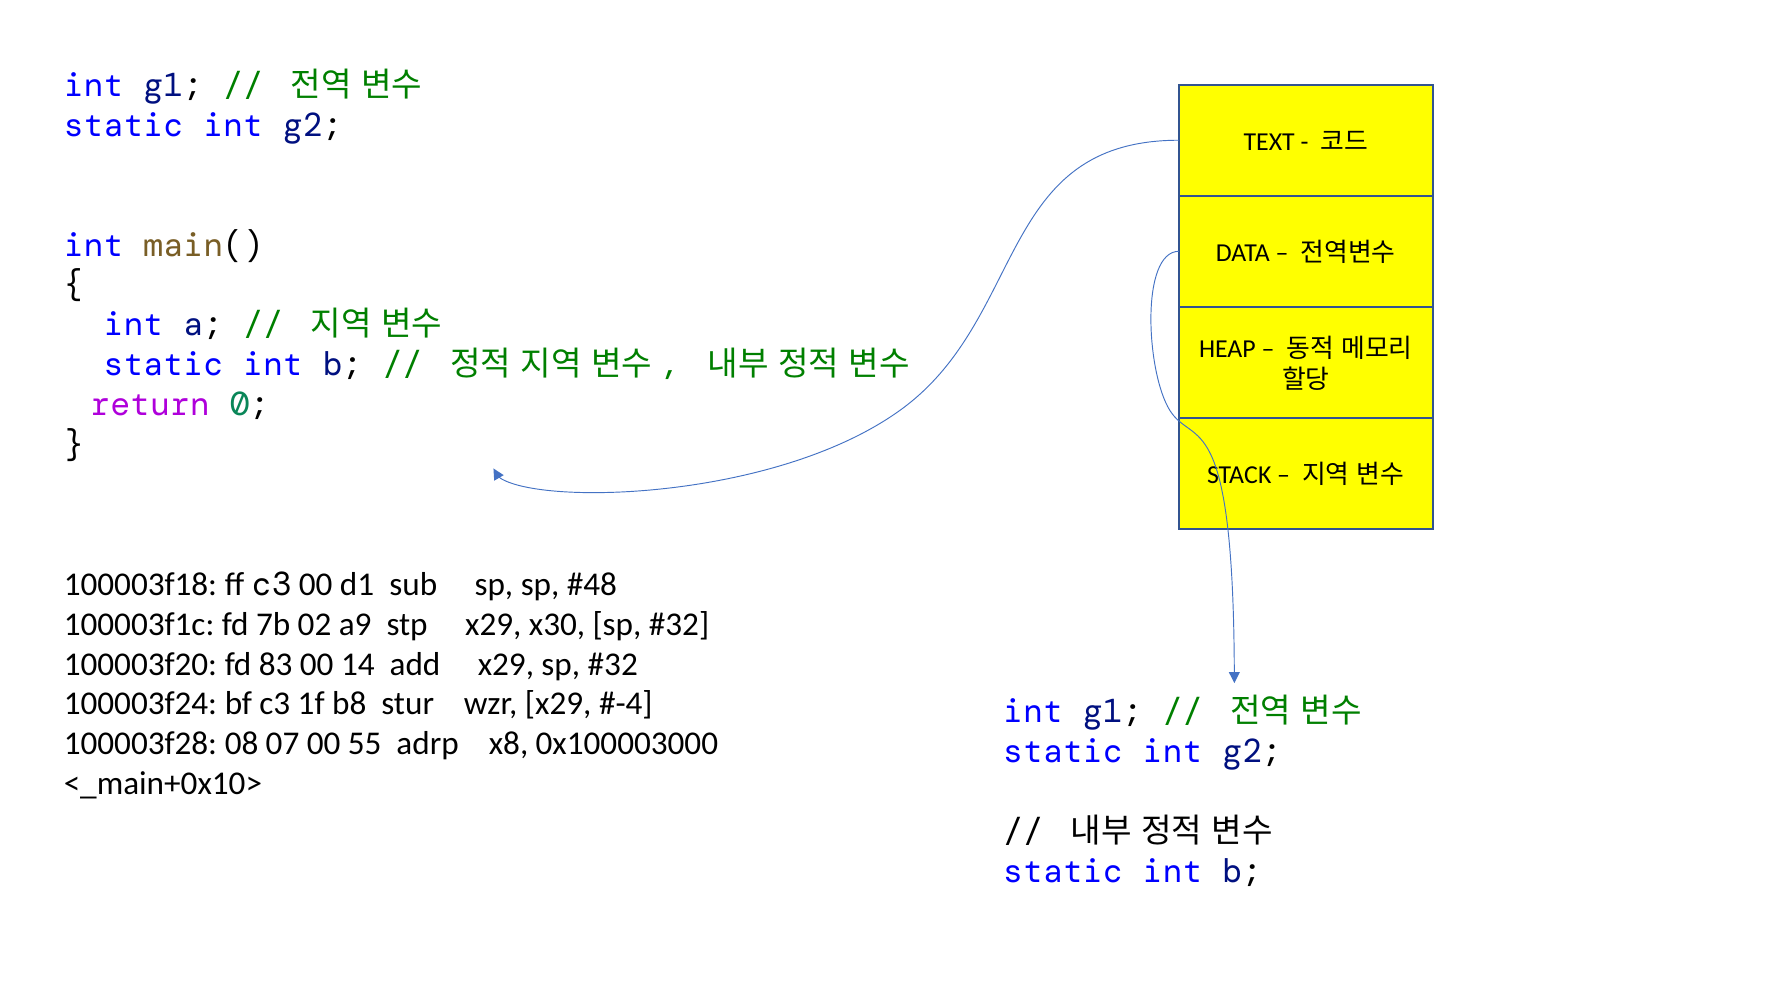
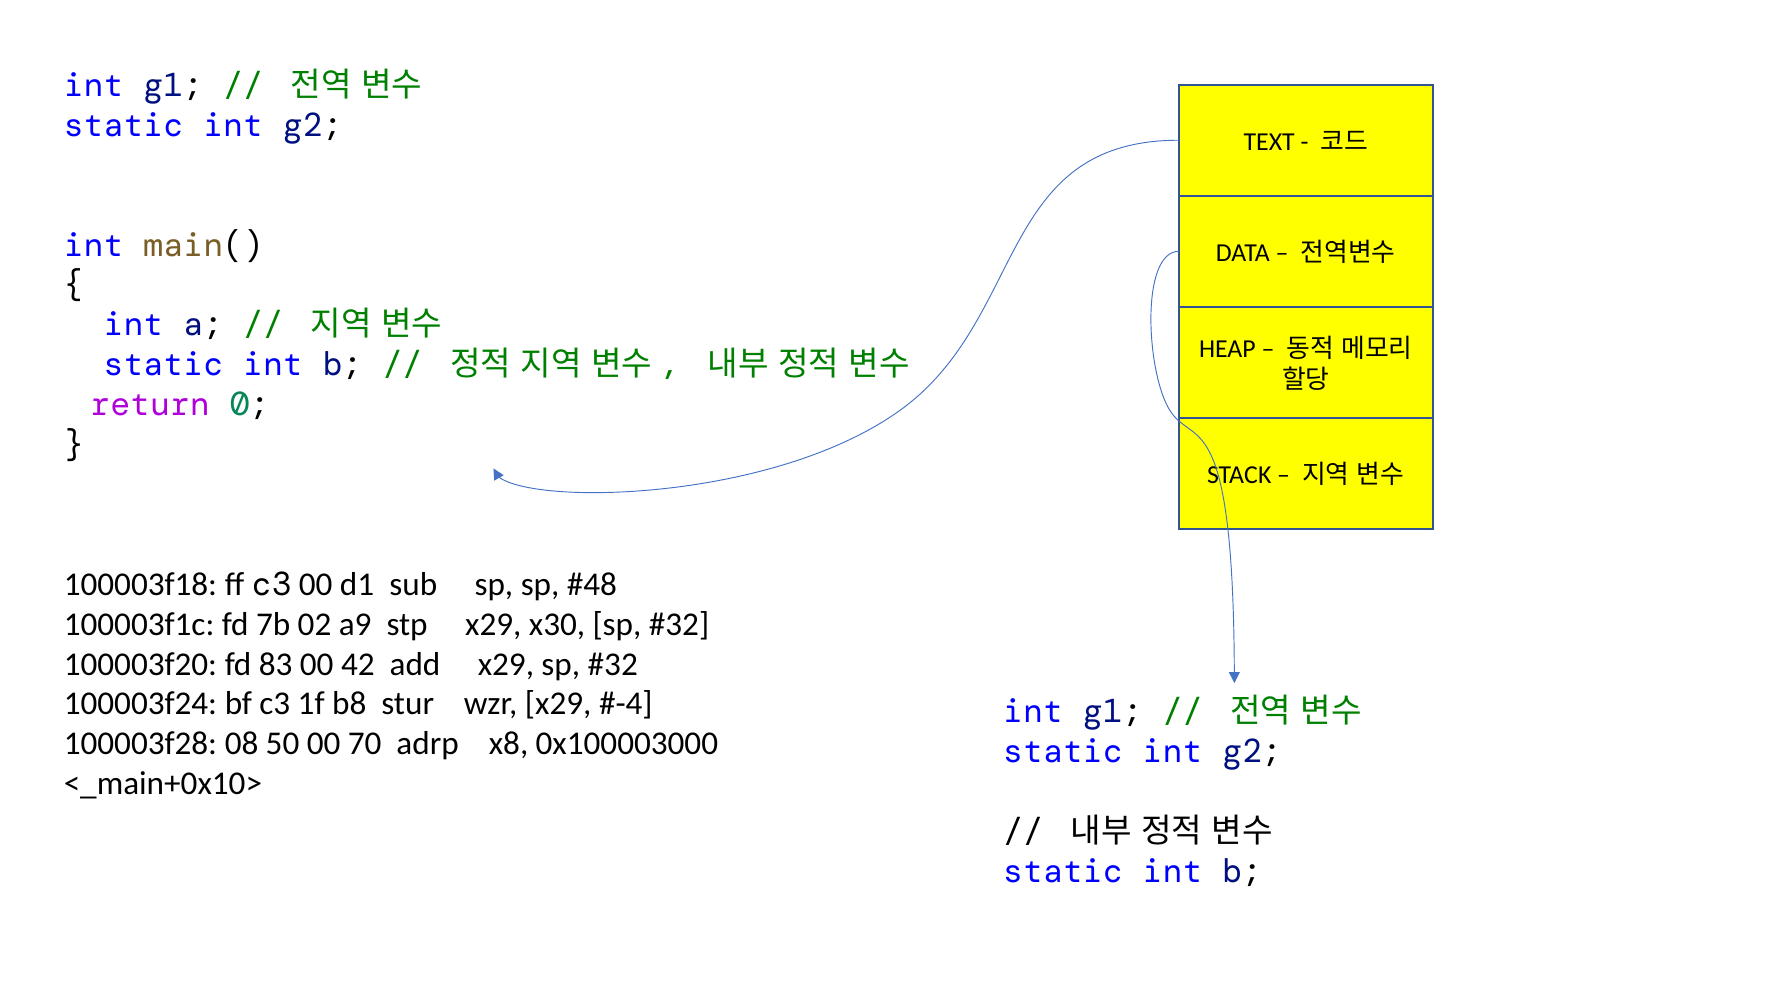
14: 14 -> 42
07: 07 -> 50
55: 55 -> 70
